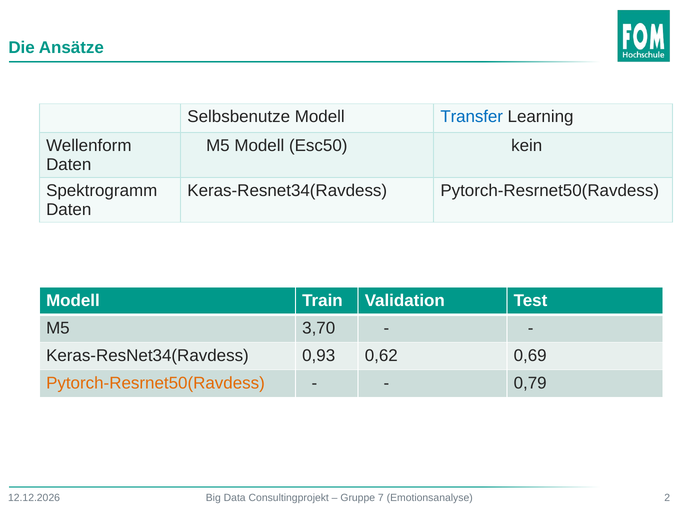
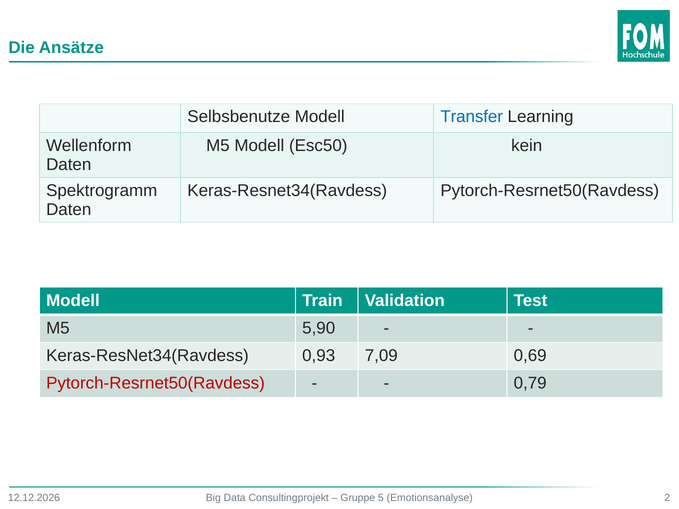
3,70: 3,70 -> 5,90
0,62: 0,62 -> 7,09
Pytorch-Resrnet50(Ravdess at (155, 383) colour: orange -> red
7: 7 -> 5
